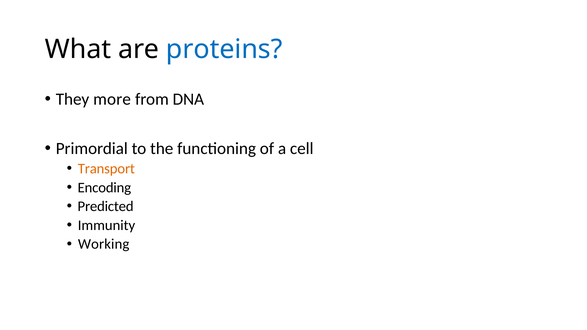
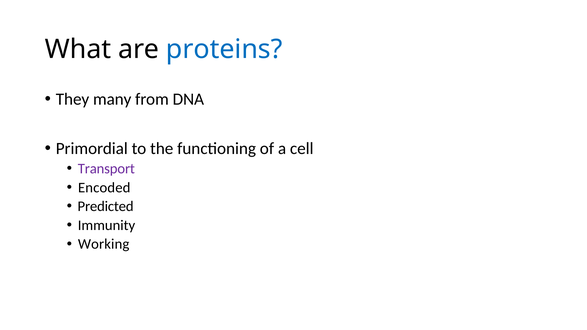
more: more -> many
Transport colour: orange -> purple
Encoding: Encoding -> Encoded
